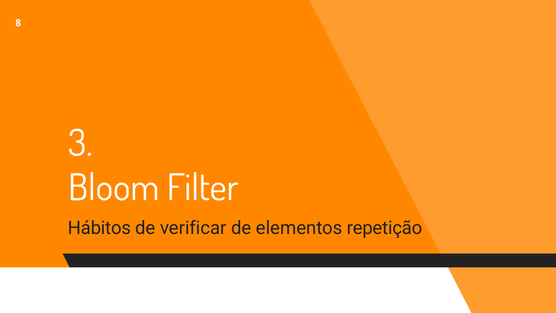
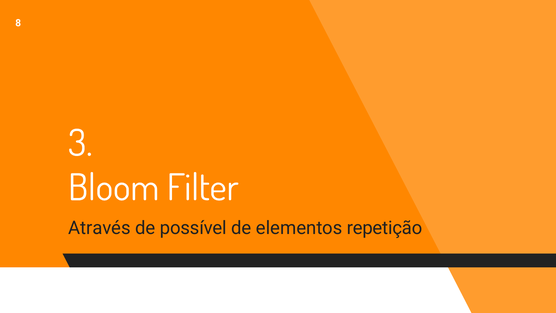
Hábitos: Hábitos -> Através
verificar: verificar -> possível
